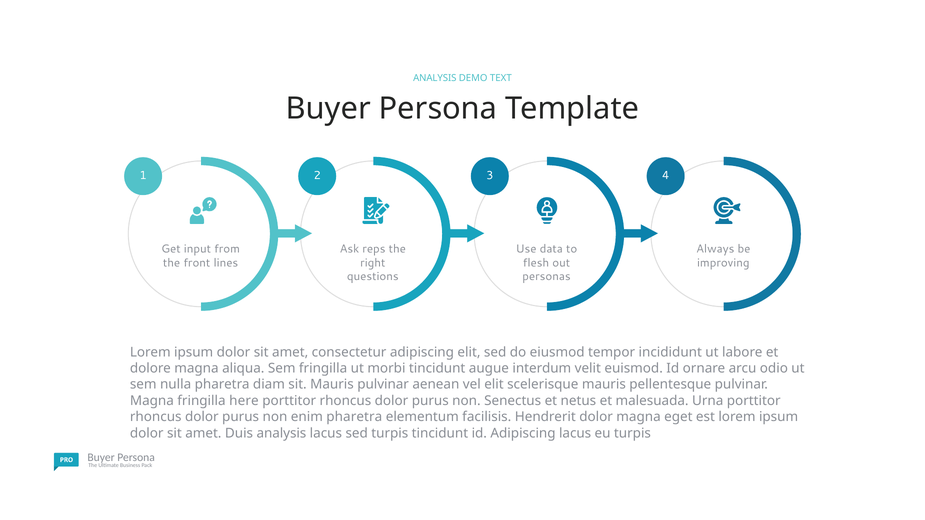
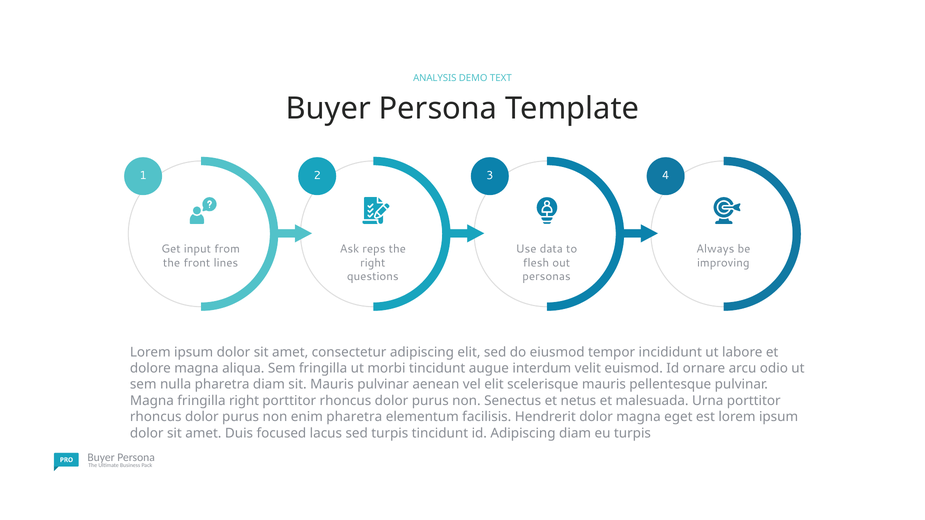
fringilla here: here -> right
Duis analysis: analysis -> focused
Adipiscing lacus: lacus -> diam
